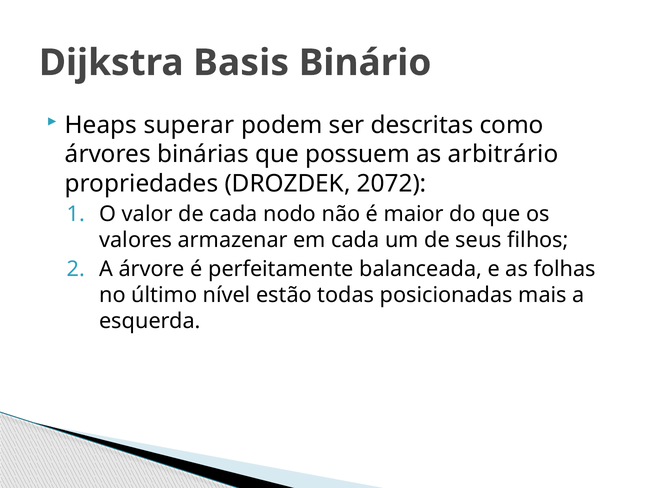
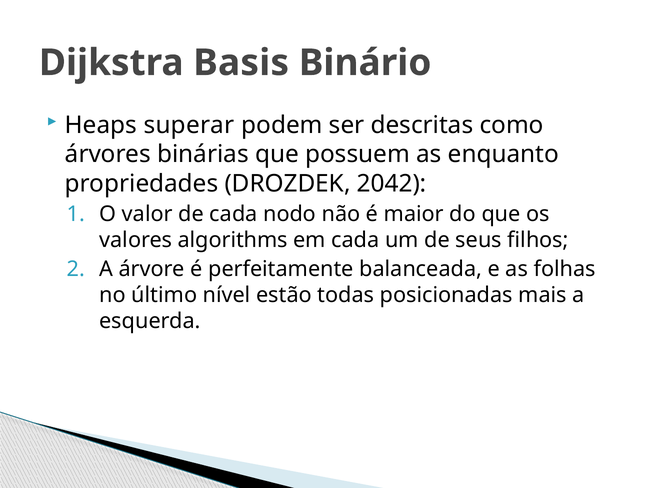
arbitrário: arbitrário -> enquanto
2072: 2072 -> 2042
armazenar: armazenar -> algorithms
